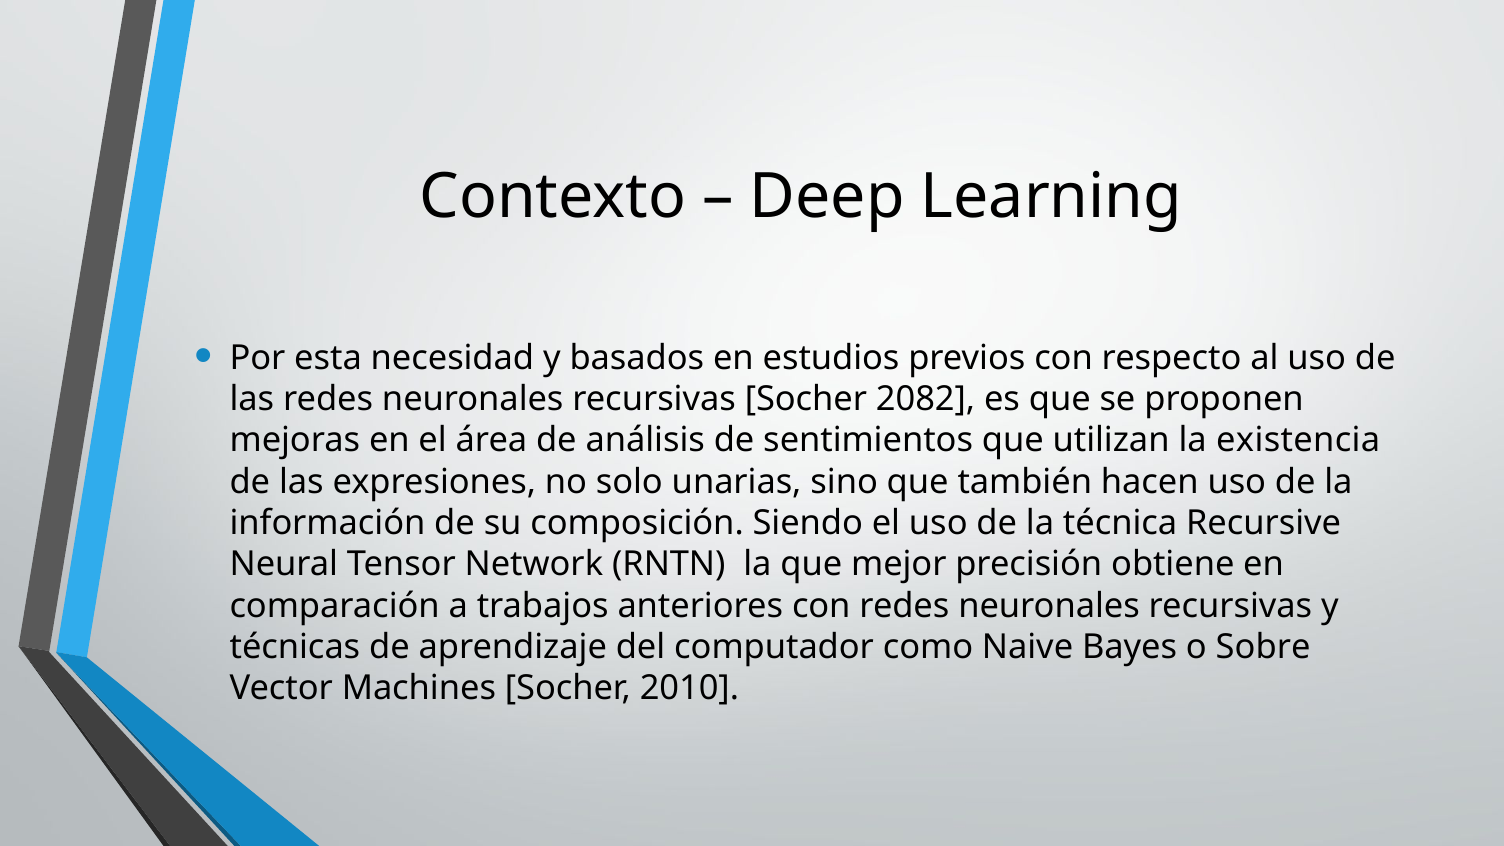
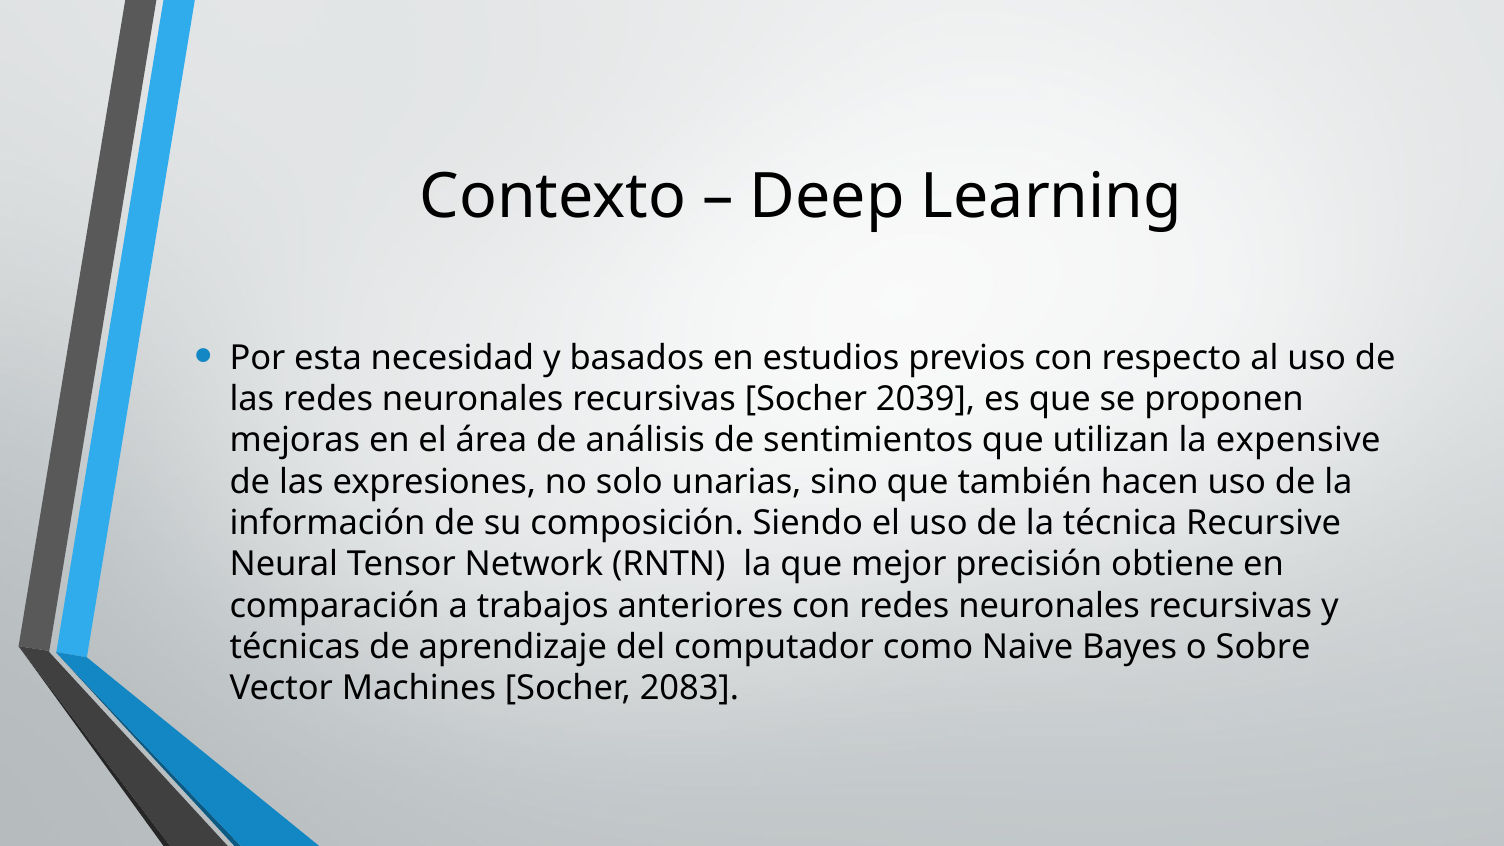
2082: 2082 -> 2039
existencia: existencia -> expensive
2010: 2010 -> 2083
